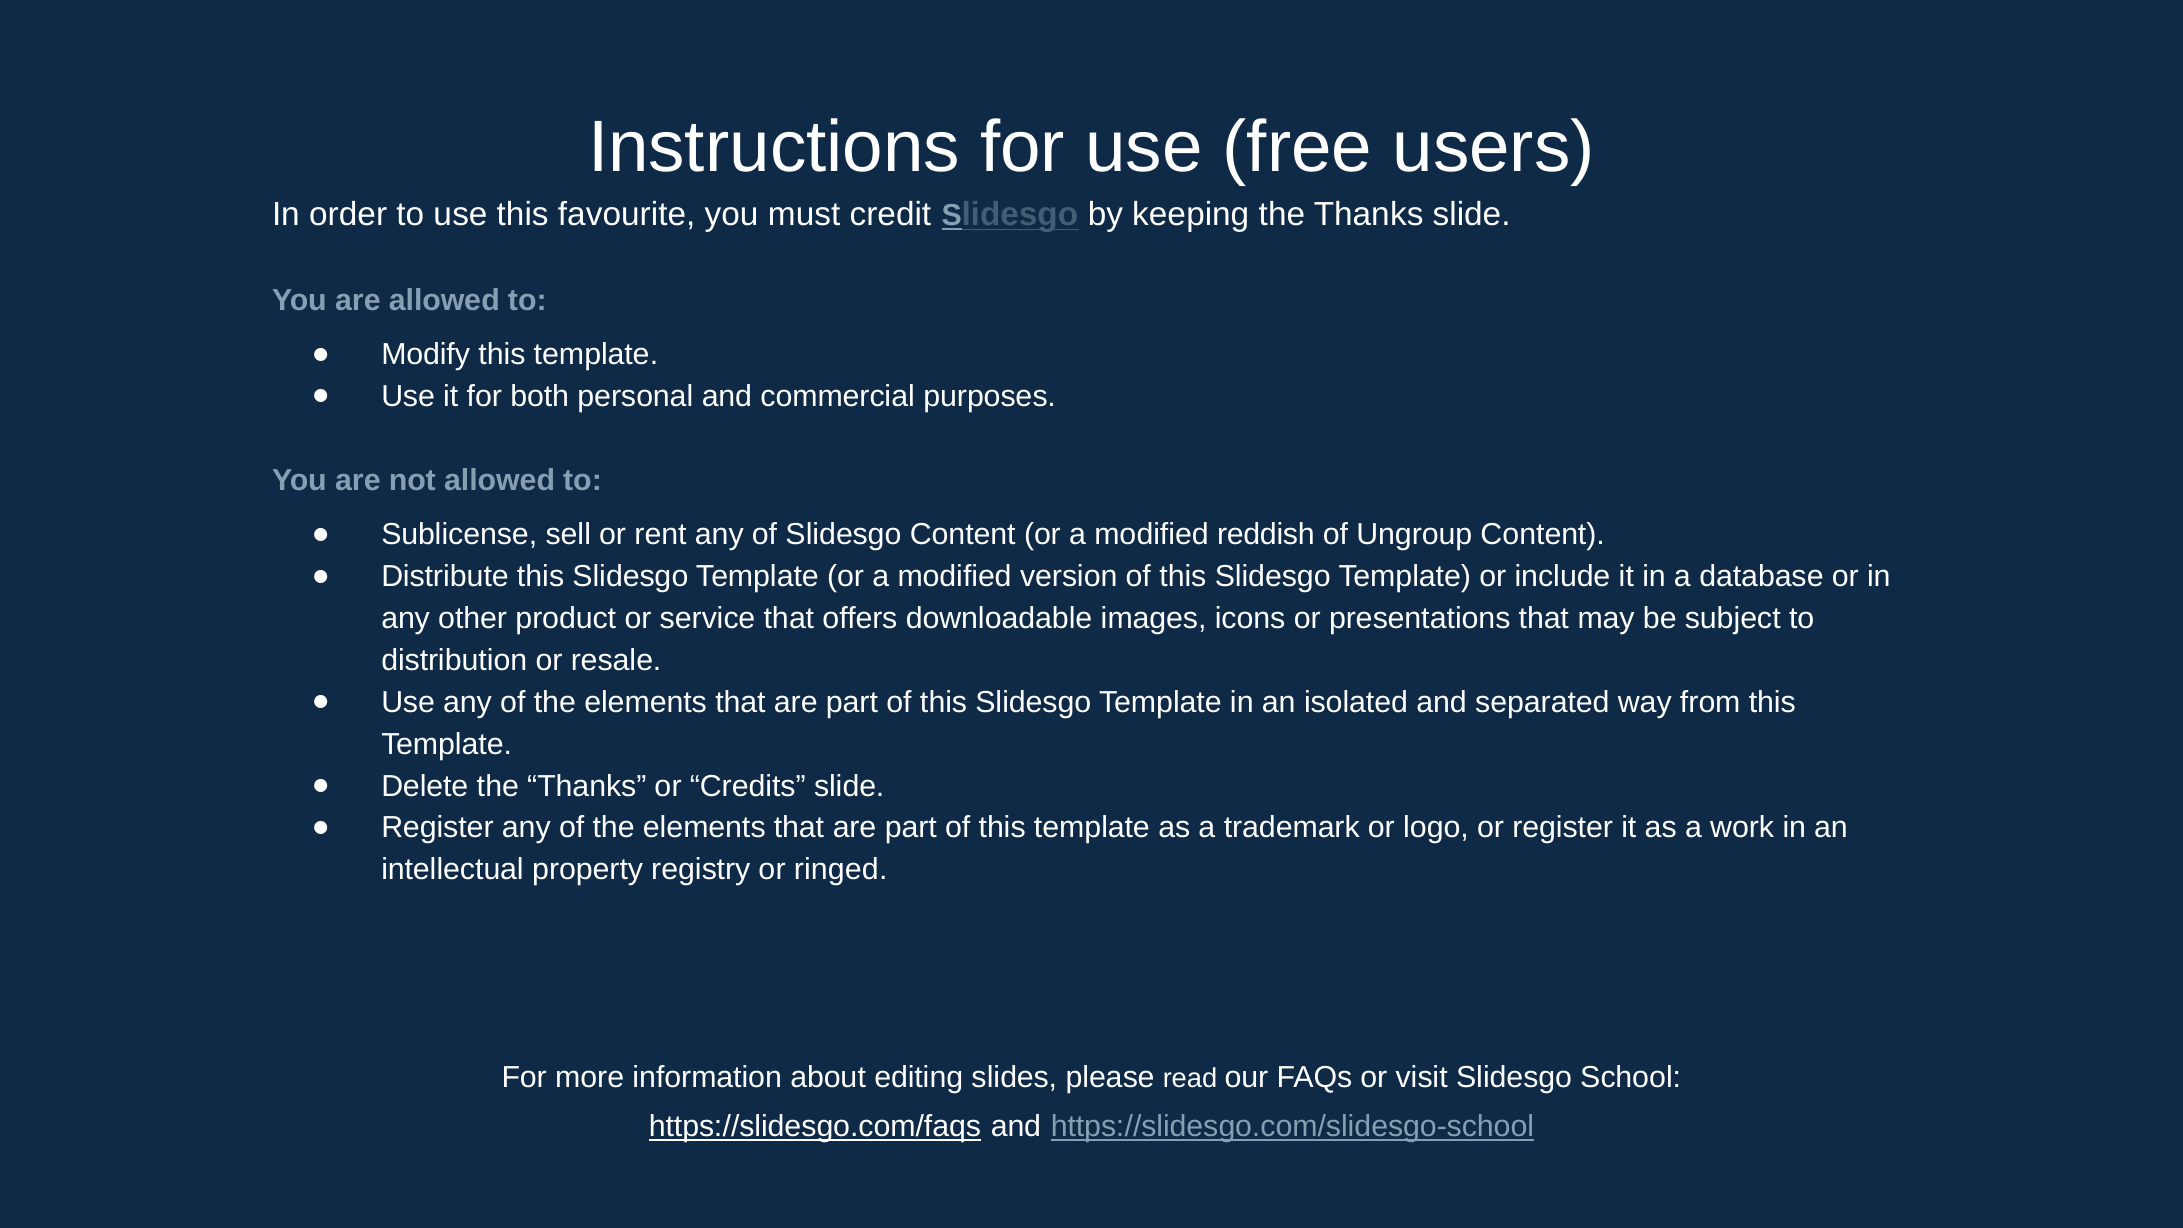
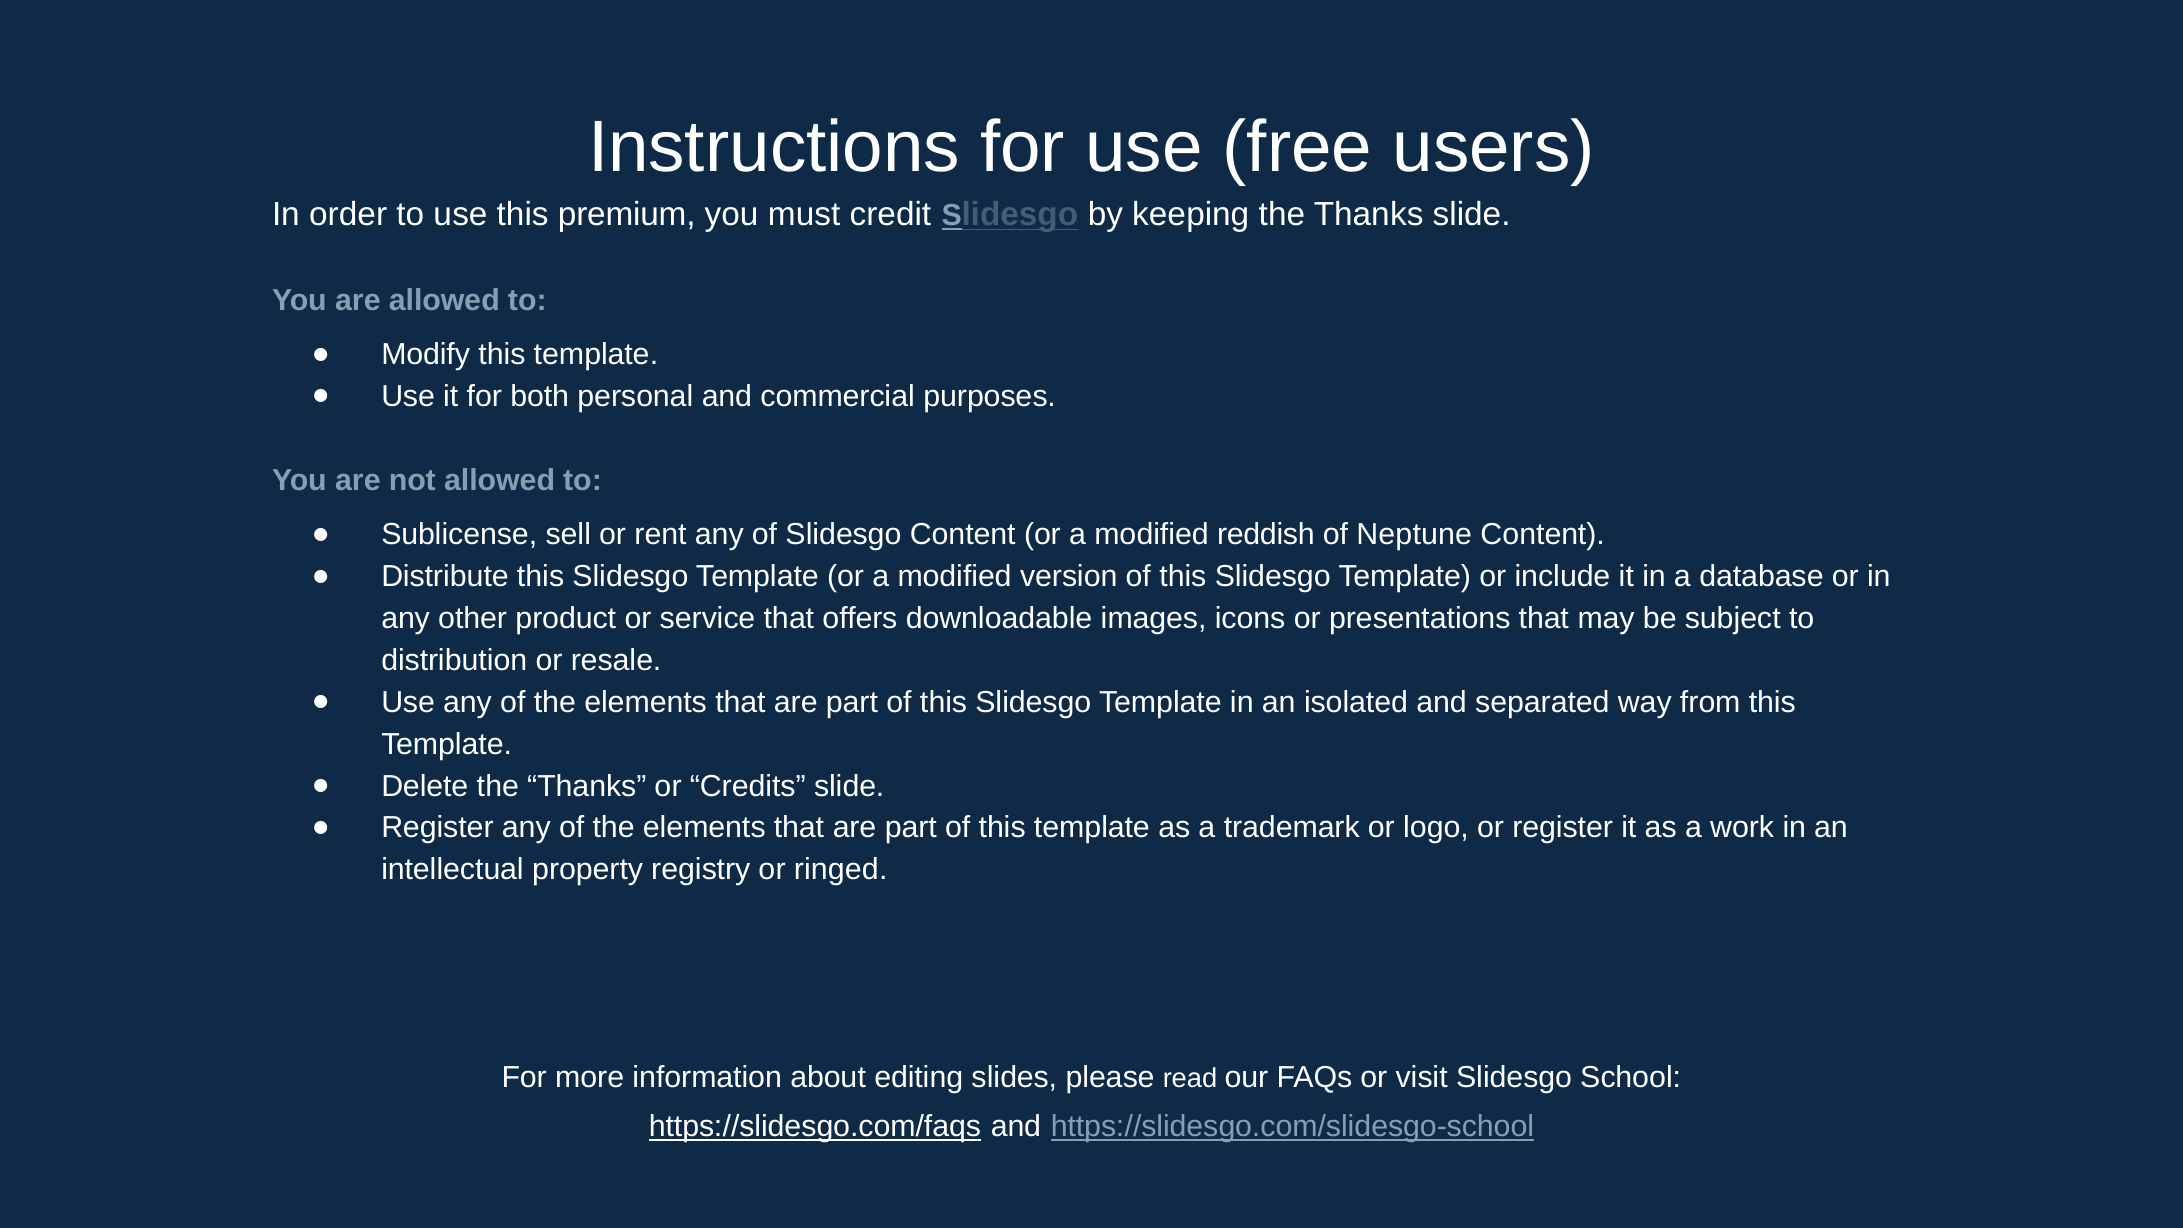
favourite: favourite -> premium
Ungroup: Ungroup -> Neptune
